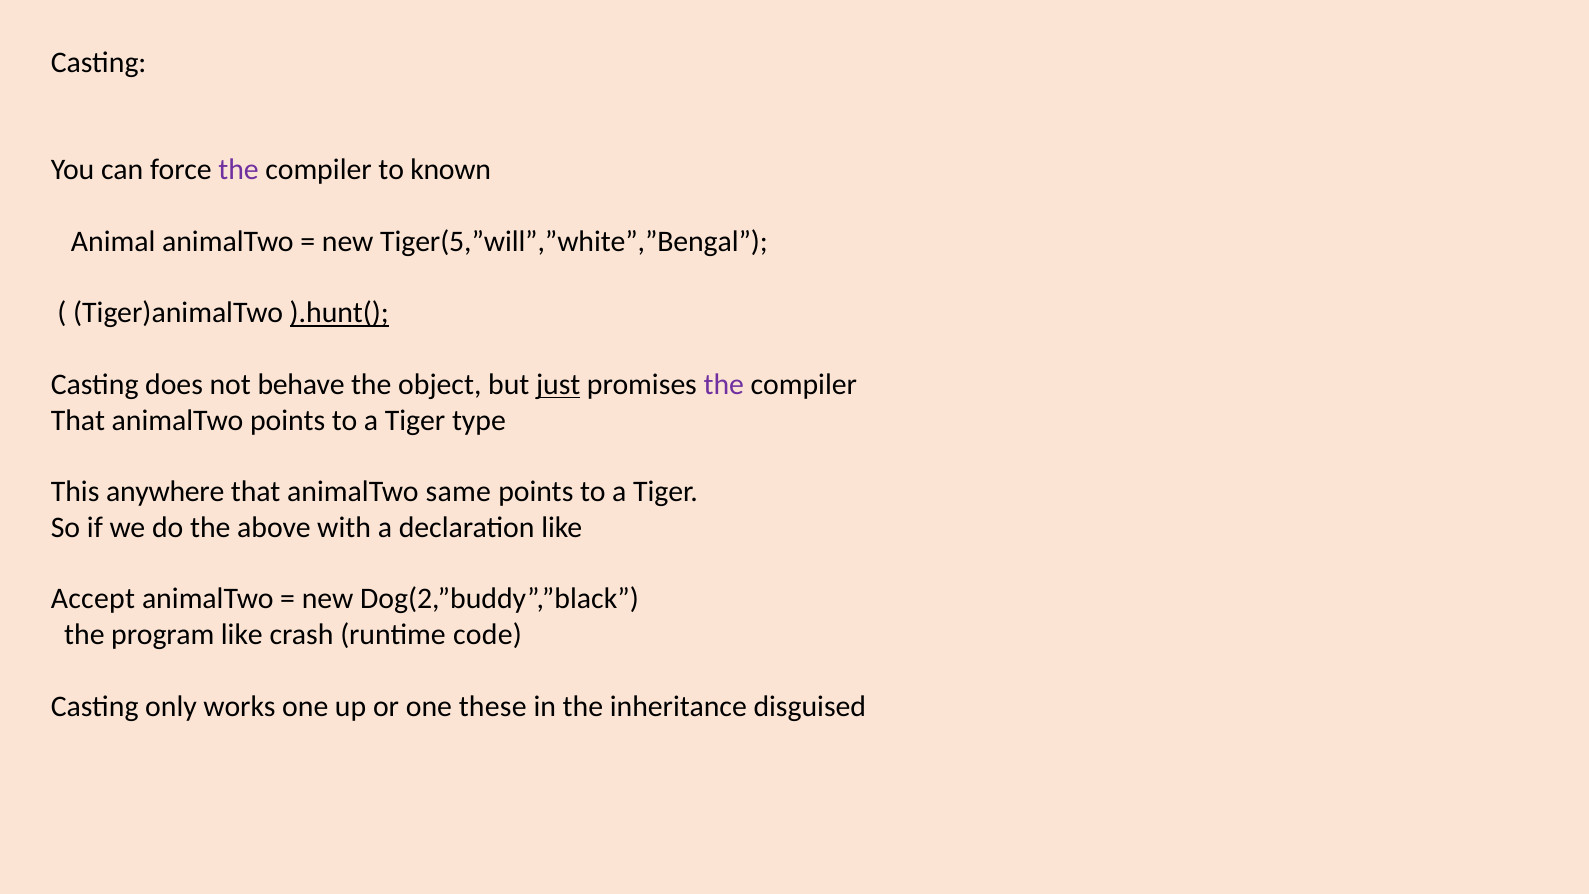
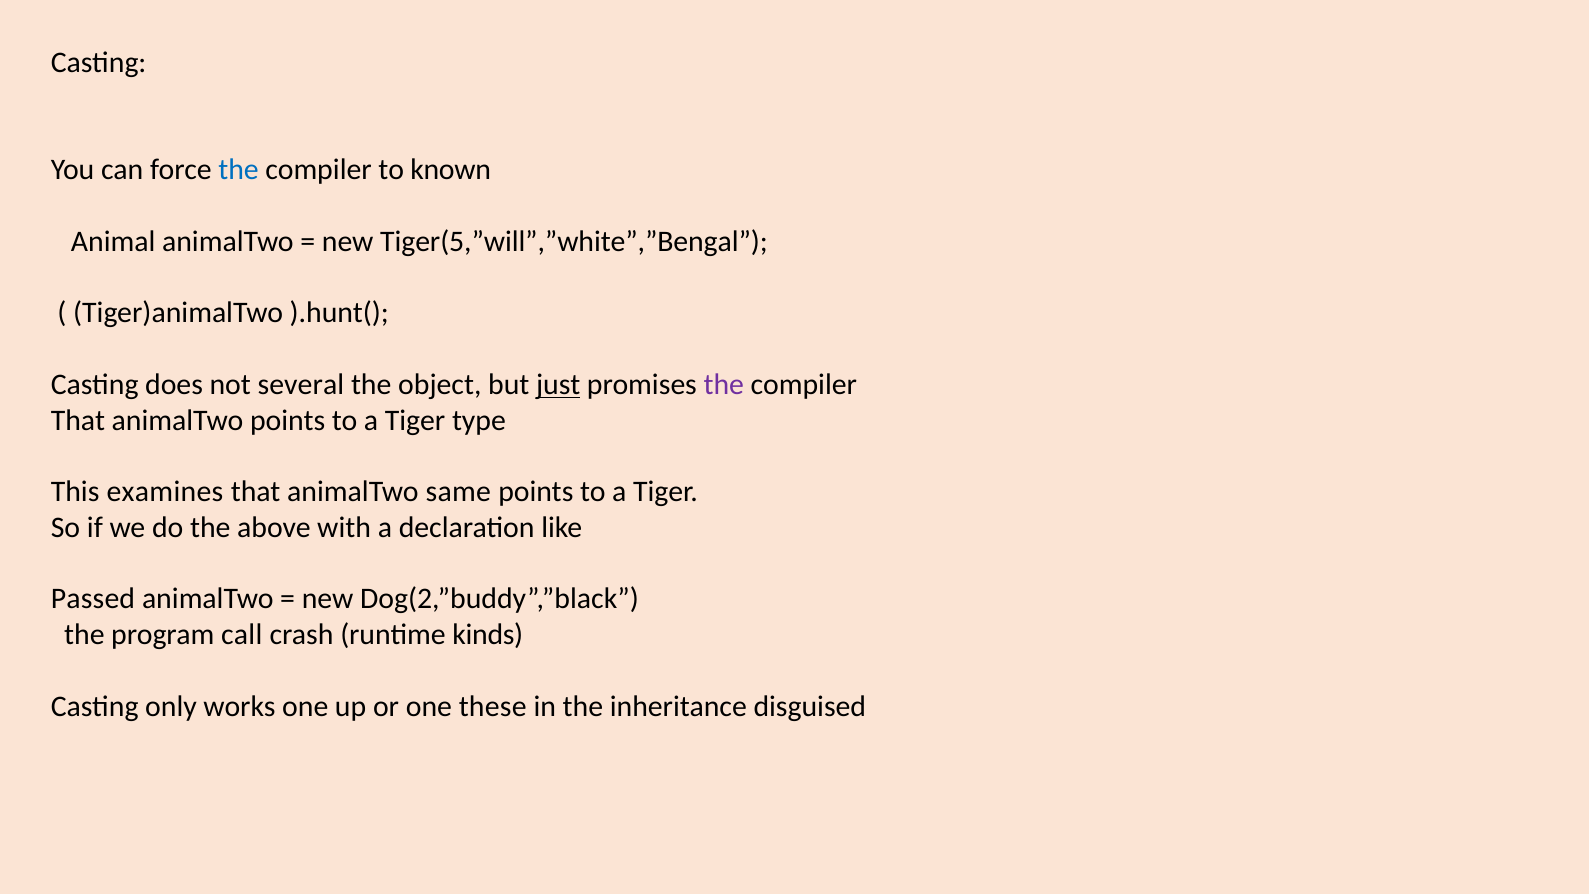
the at (239, 170) colour: purple -> blue
).hunt( underline: present -> none
behave: behave -> several
anywhere: anywhere -> examines
Accept: Accept -> Passed
program like: like -> call
code: code -> kinds
